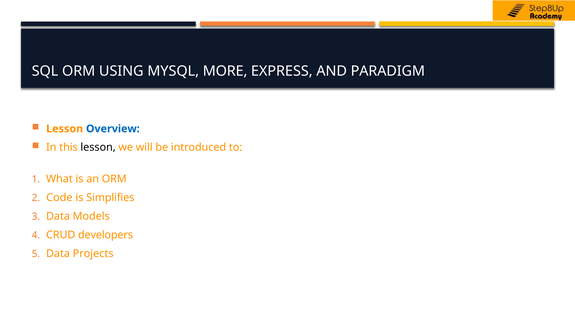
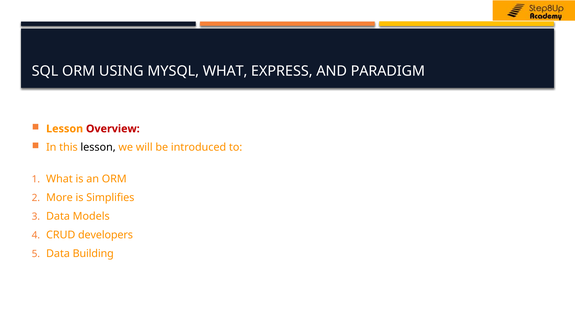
MYSQL MORE: MORE -> WHAT
Overview colour: blue -> red
Code: Code -> More
Projects: Projects -> Building
